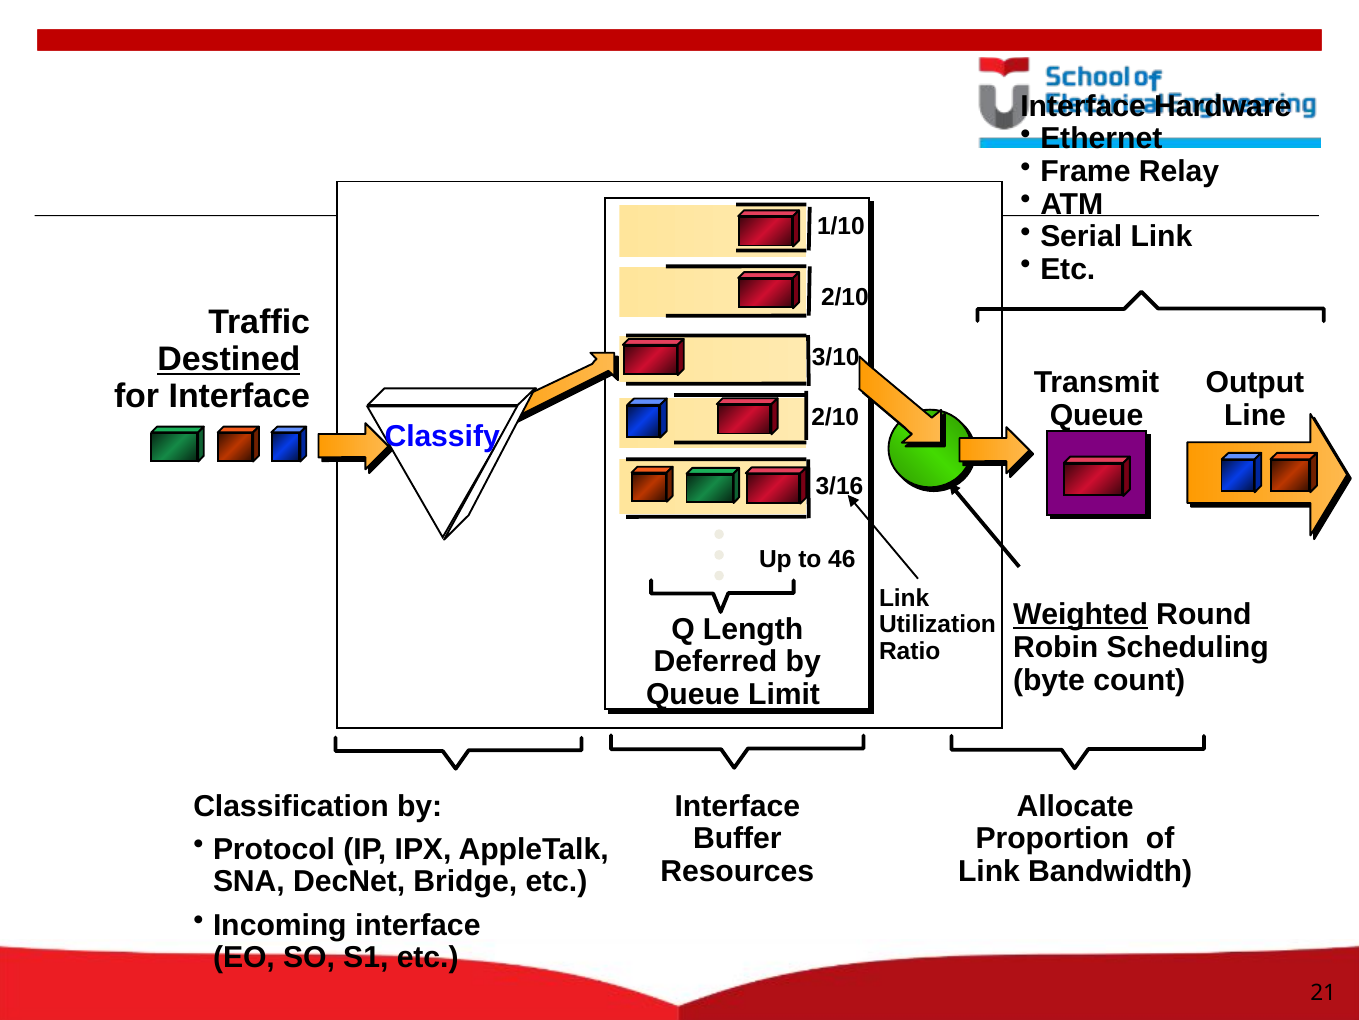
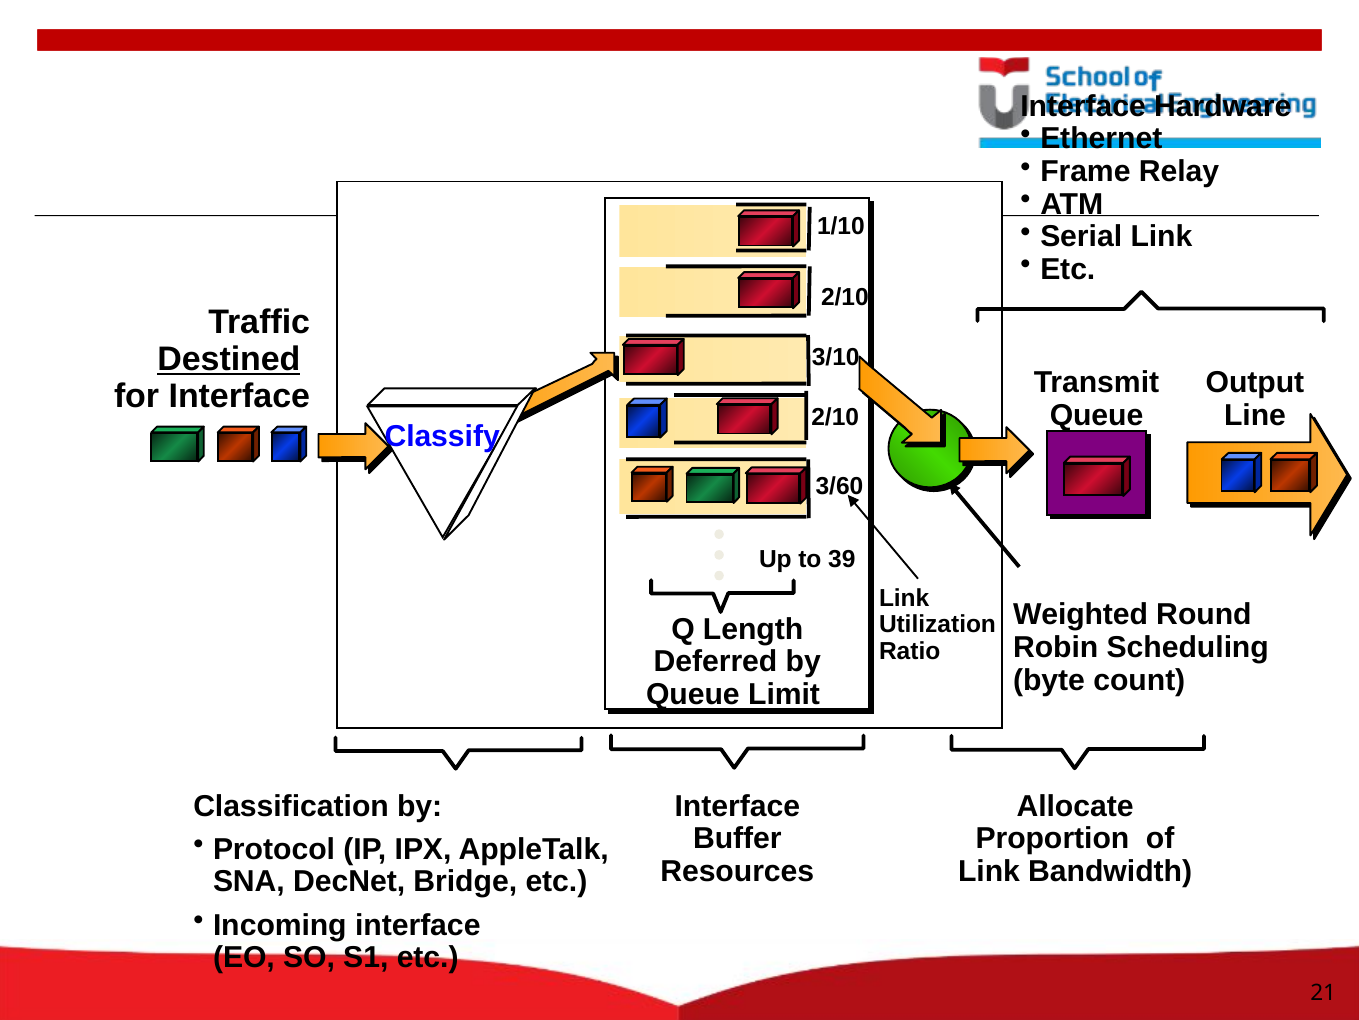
3/16: 3/16 -> 3/60
46: 46 -> 39
Weighted underline: present -> none
